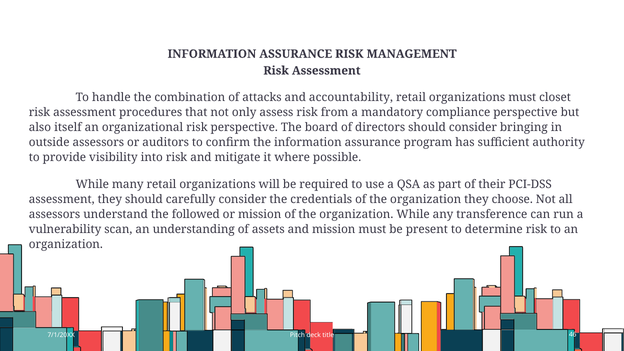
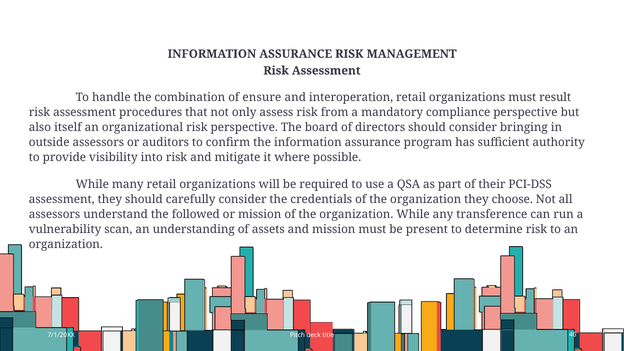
attacks: attacks -> ensure
accountability: accountability -> interoperation
closet: closet -> result
